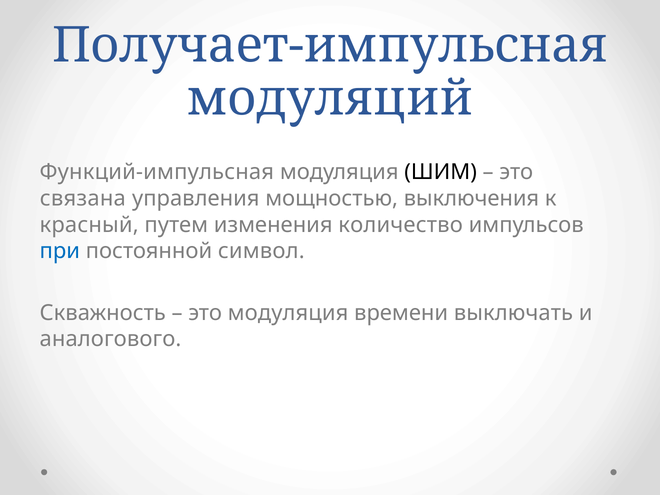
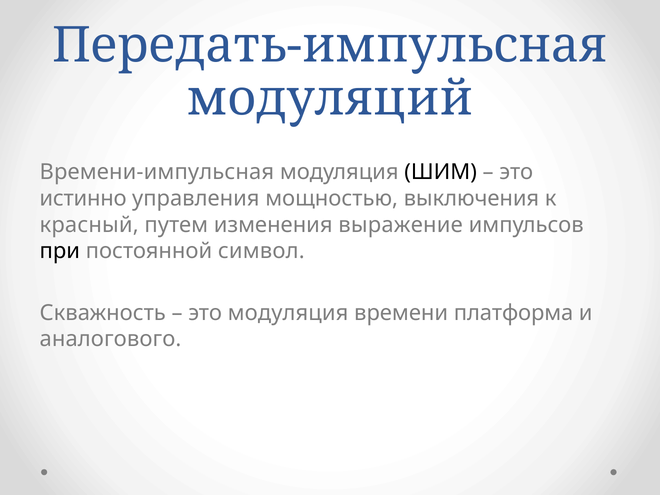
Получает-импульсная: Получает-импульсная -> Передать-импульсная
Функций-импульсная: Функций-импульсная -> Времени-импульсная
связана: связана -> истинно
количество: количество -> выражение
при colour: blue -> black
выключать: выключать -> платформа
